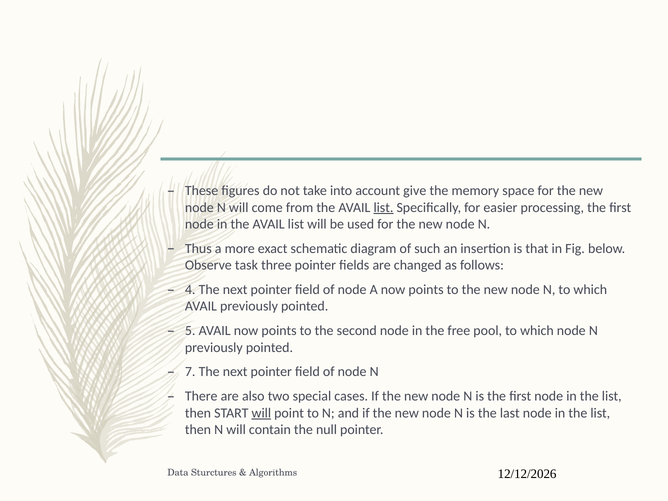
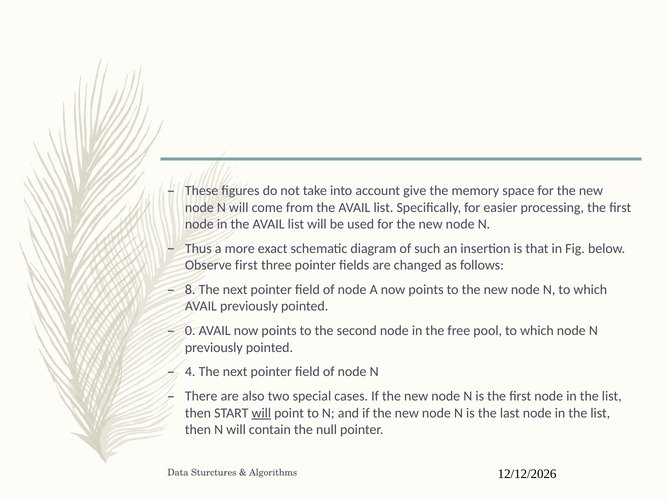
list at (383, 207) underline: present -> none
Observe task: task -> first
4: 4 -> 8
5: 5 -> 0
7: 7 -> 4
